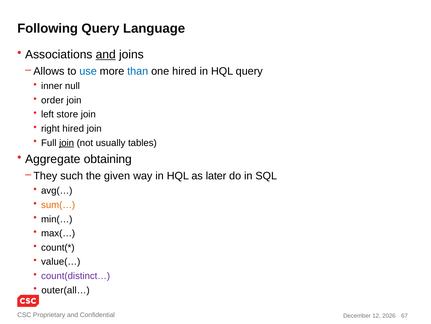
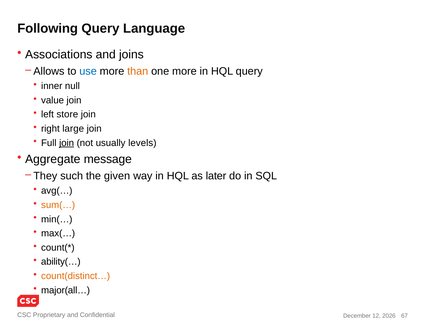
and at (106, 54) underline: present -> none
than colour: blue -> orange
one hired: hired -> more
order: order -> value
right hired: hired -> large
tables: tables -> levels
obtaining: obtaining -> message
value(…: value(… -> ability(…
count(distinct… colour: purple -> orange
outer(all…: outer(all… -> major(all…
